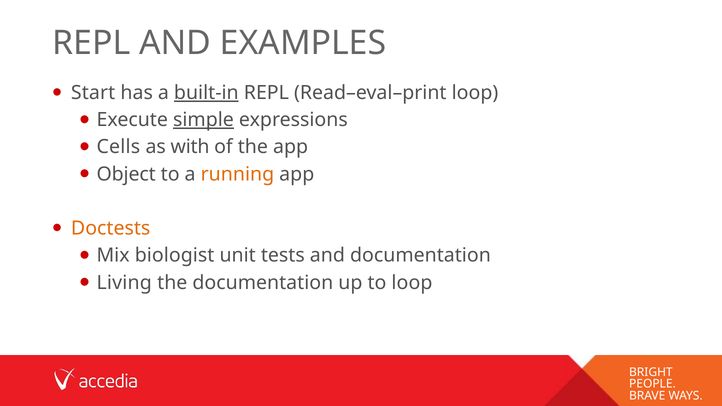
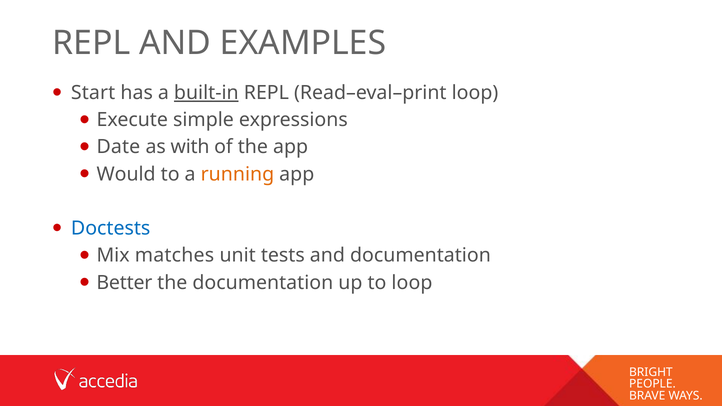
simple underline: present -> none
Cells: Cells -> Date
Object: Object -> Would
Doctests colour: orange -> blue
biologist: biologist -> matches
Living: Living -> Better
